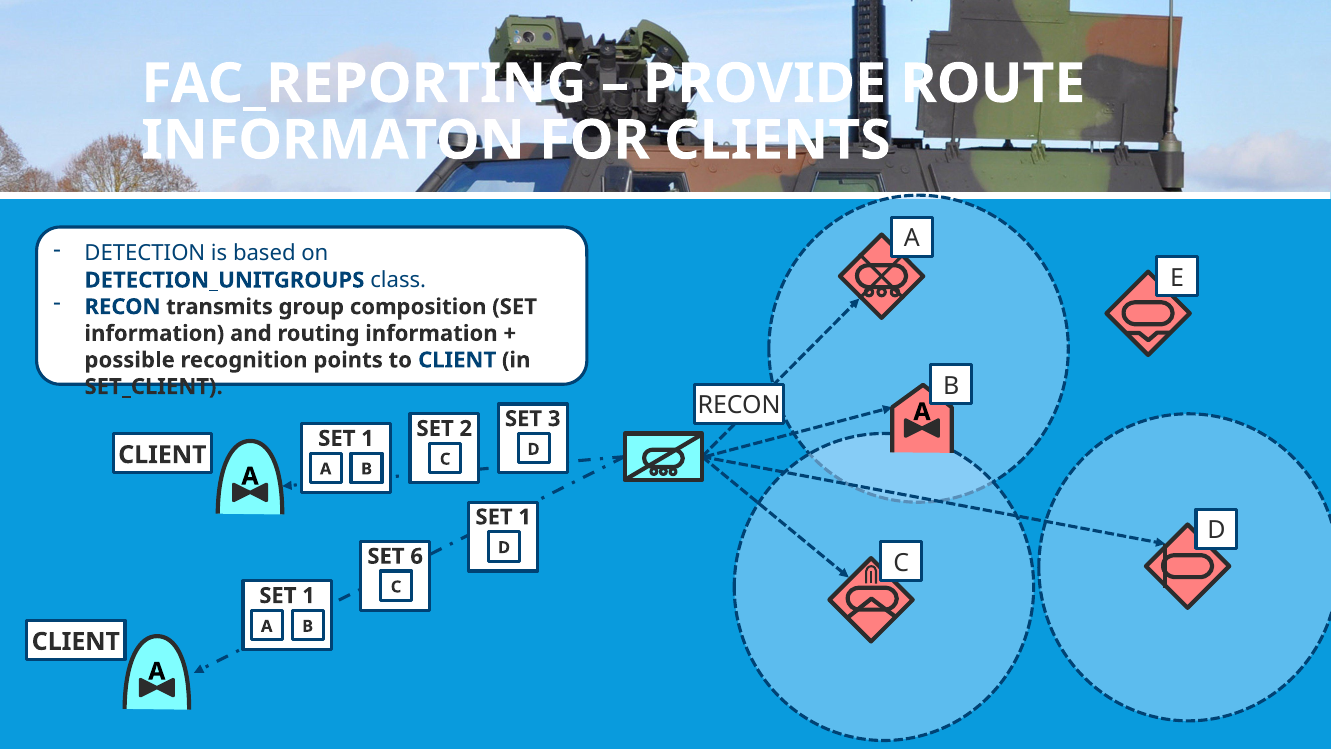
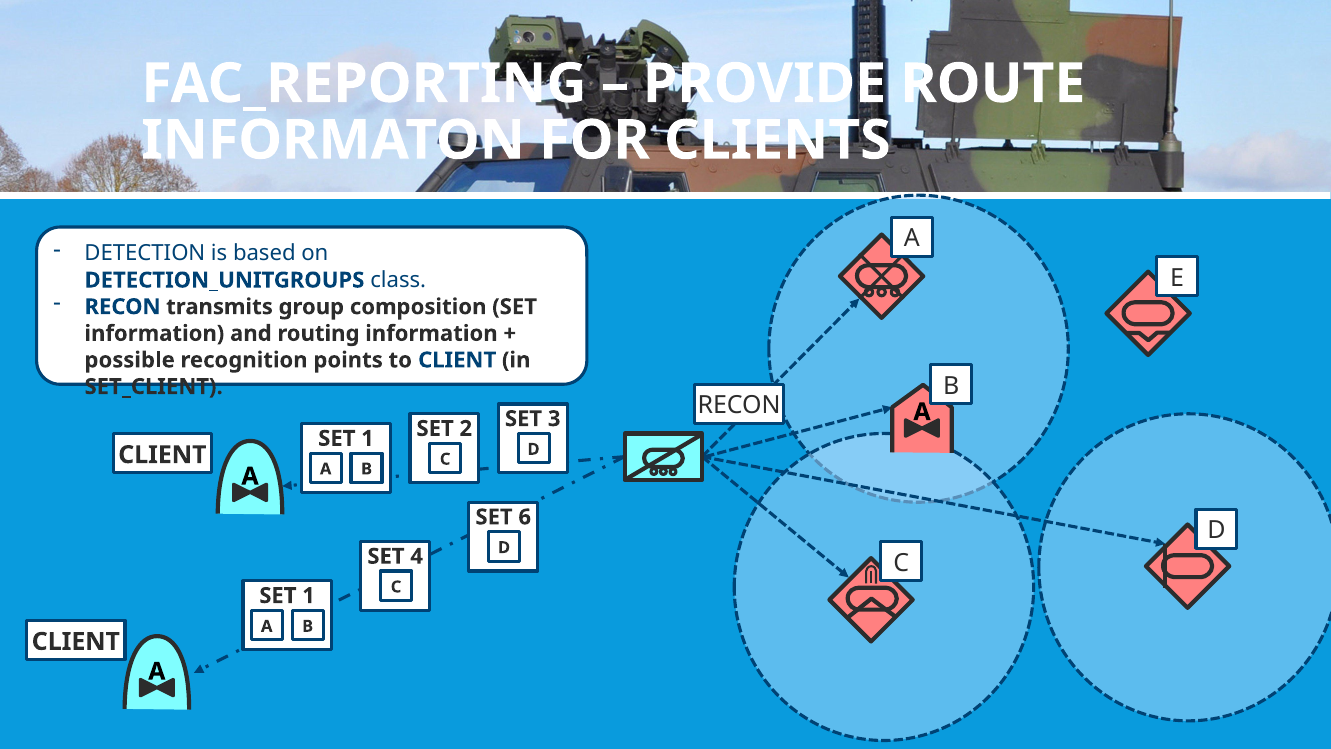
1 at (525, 517): 1 -> 6
6: 6 -> 4
